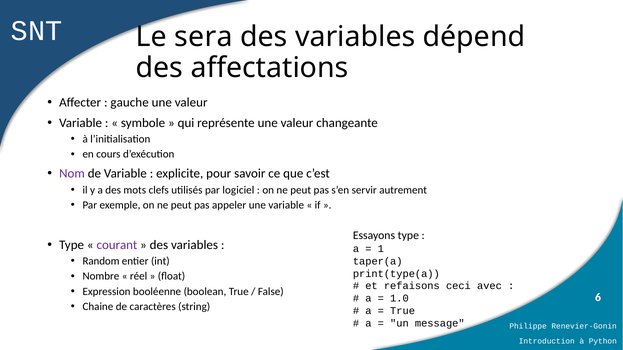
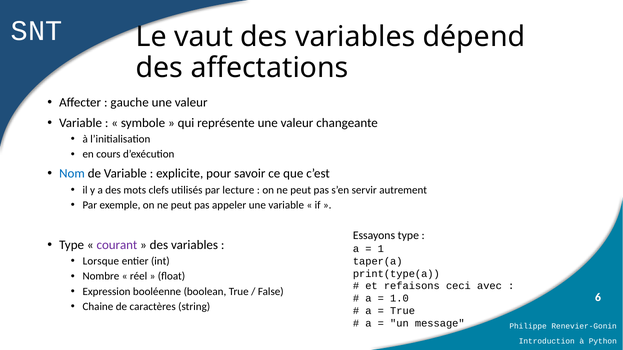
sera: sera -> vaut
Nom colour: purple -> blue
logiciel: logiciel -> lecture
Random: Random -> Lorsque
